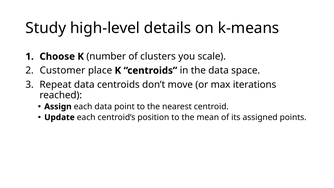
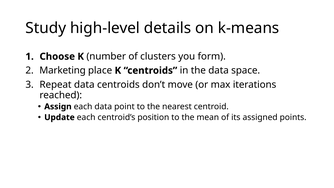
scale: scale -> form
Customer: Customer -> Marketing
